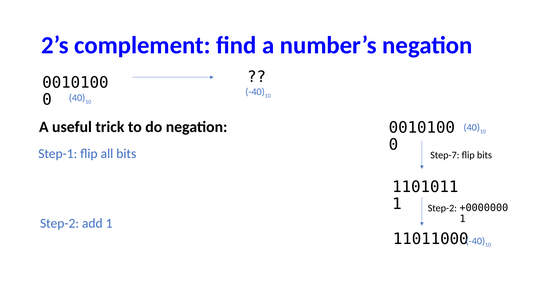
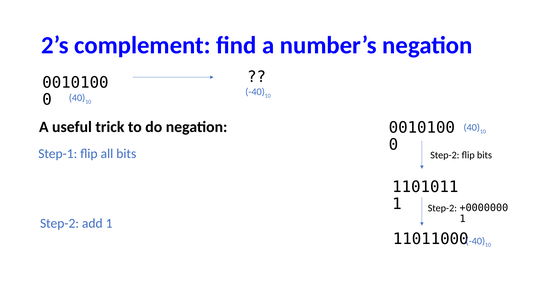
Step-7 at (445, 155): Step-7 -> Step-2
